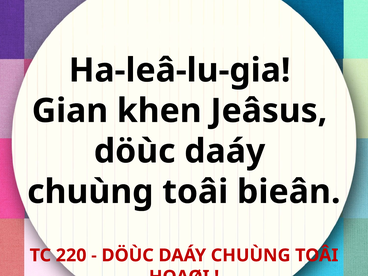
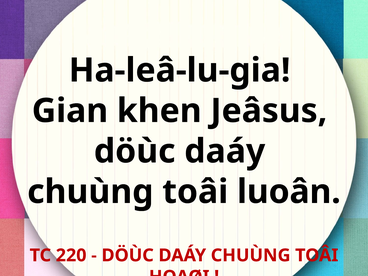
bieân: bieân -> luoân
